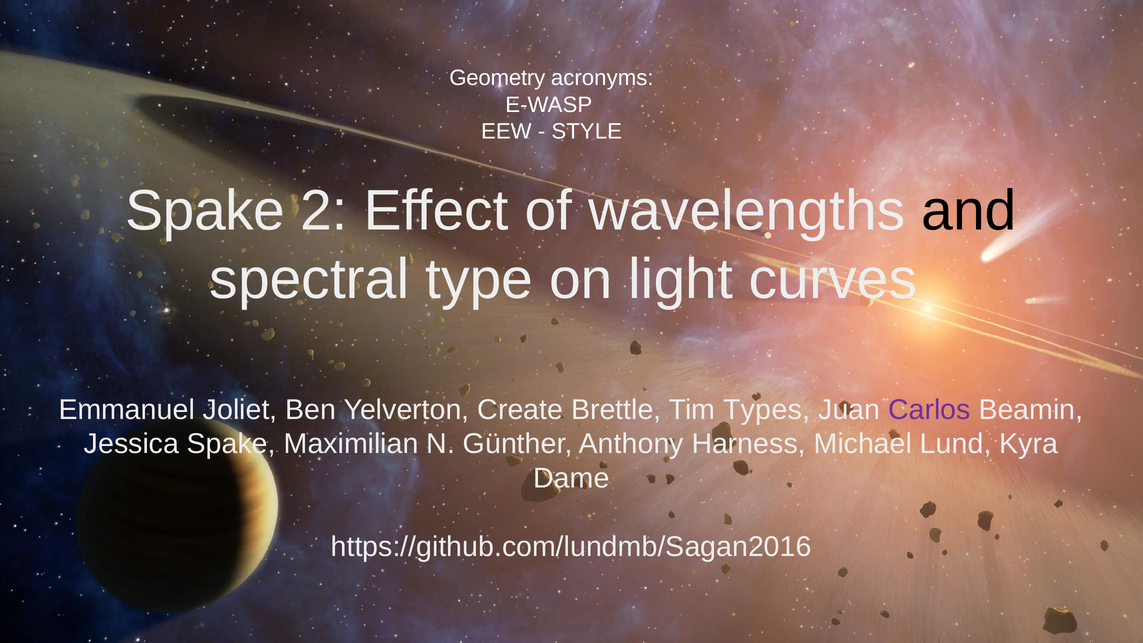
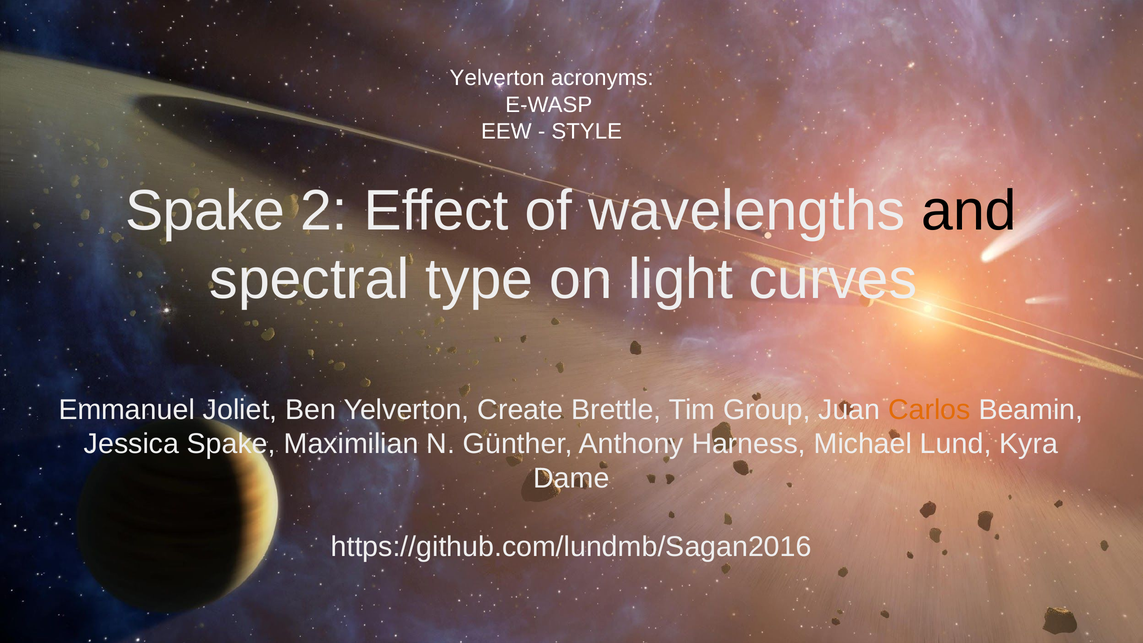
Geometry at (497, 78): Geometry -> Yelverton
Types: Types -> Group
Carlos colour: purple -> orange
